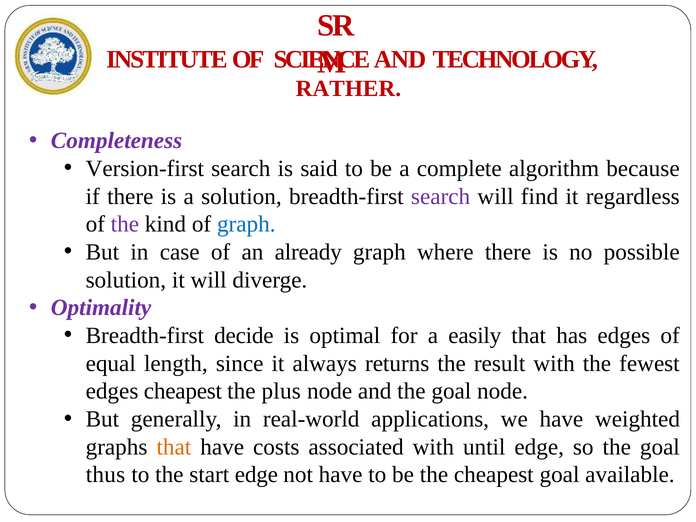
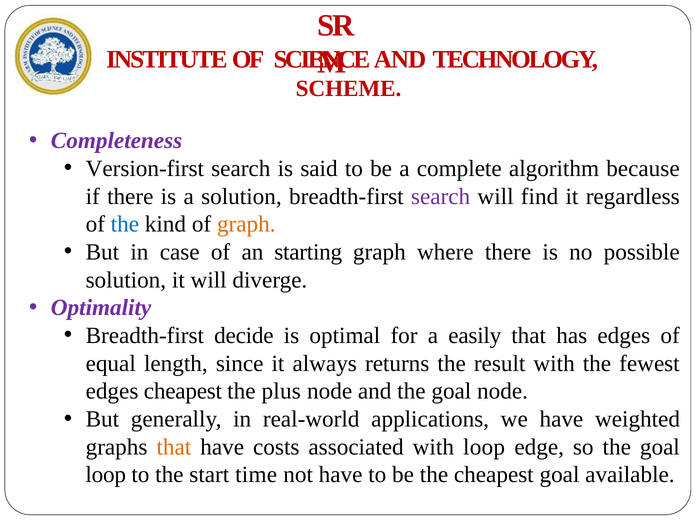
RATHER: RATHER -> SCHEME
the at (125, 224) colour: purple -> blue
graph at (246, 224) colour: blue -> orange
already: already -> starting
with until: until -> loop
thus at (105, 475): thus -> loop
start edge: edge -> time
